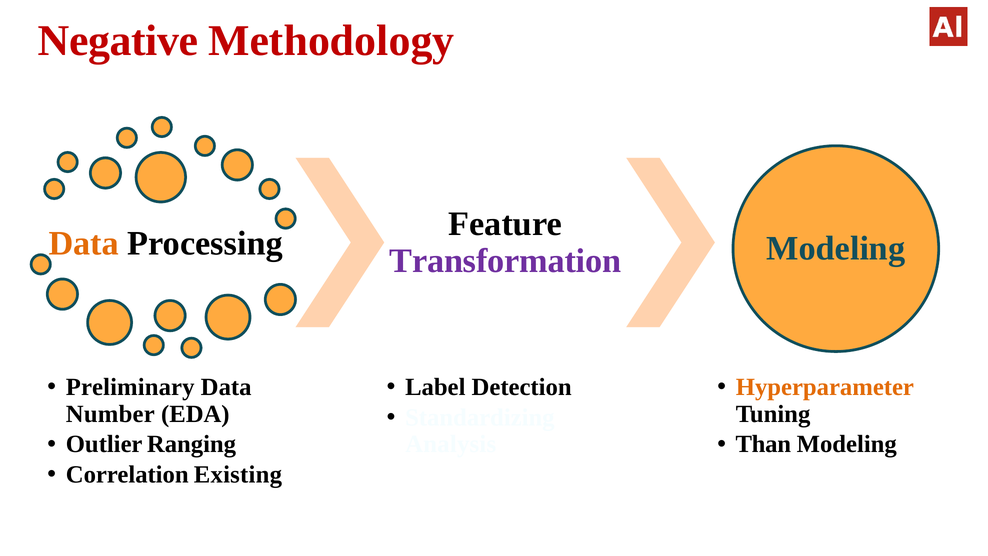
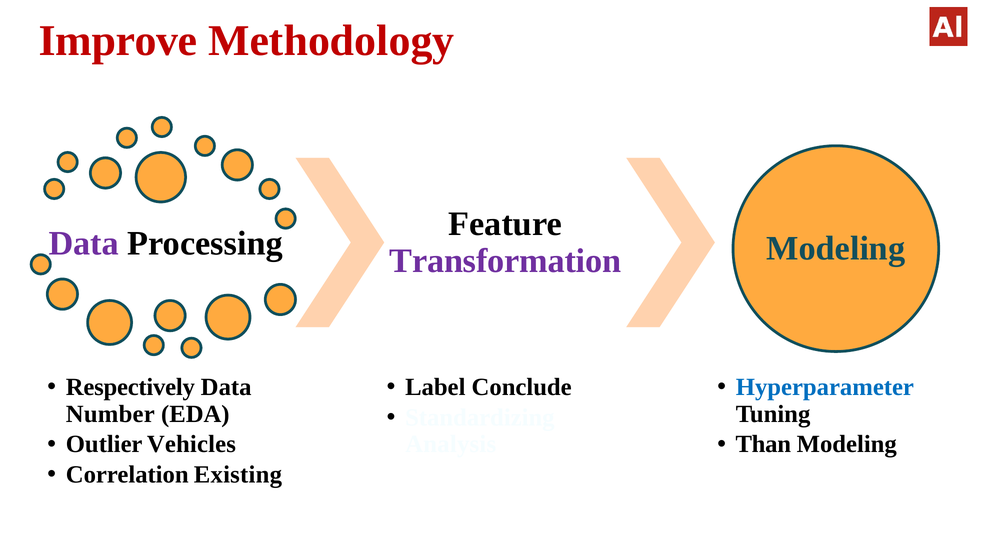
Negative: Negative -> Improve
Data at (84, 243) colour: orange -> purple
Preliminary: Preliminary -> Respectively
Detection: Detection -> Conclude
Hyperparameter colour: orange -> blue
Ranging: Ranging -> Vehicles
